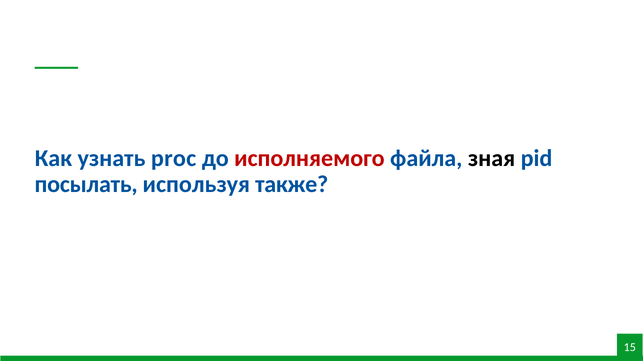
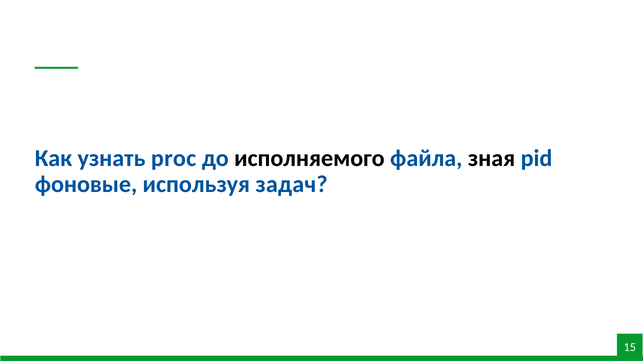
исполняемого colour: red -> black
посылать: посылать -> фоновые
также: также -> задач
